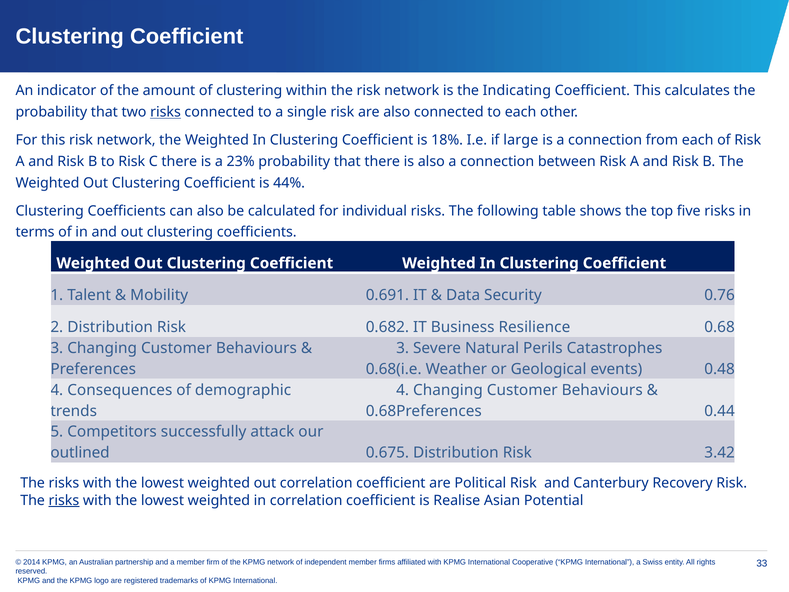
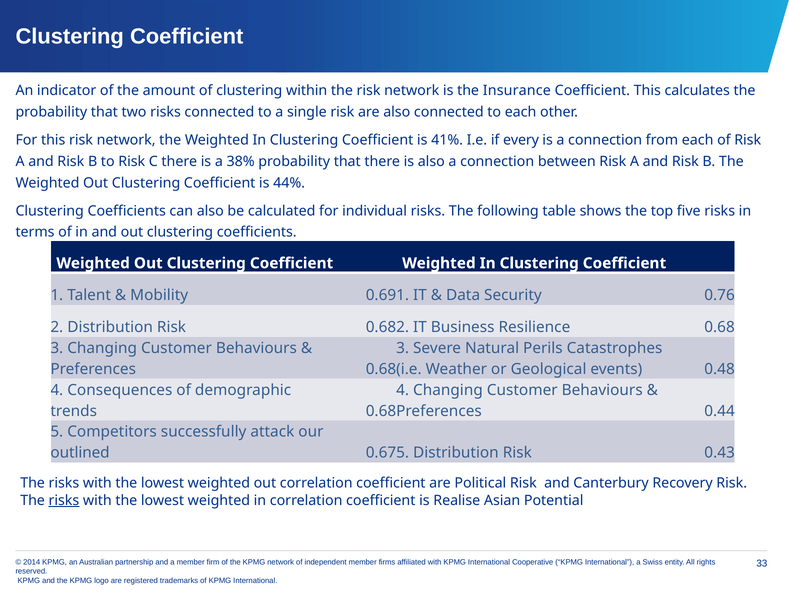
Indicating: Indicating -> Insurance
risks at (166, 112) underline: present -> none
18%: 18% -> 41%
large: large -> every
23%: 23% -> 38%
3.42: 3.42 -> 0.43
